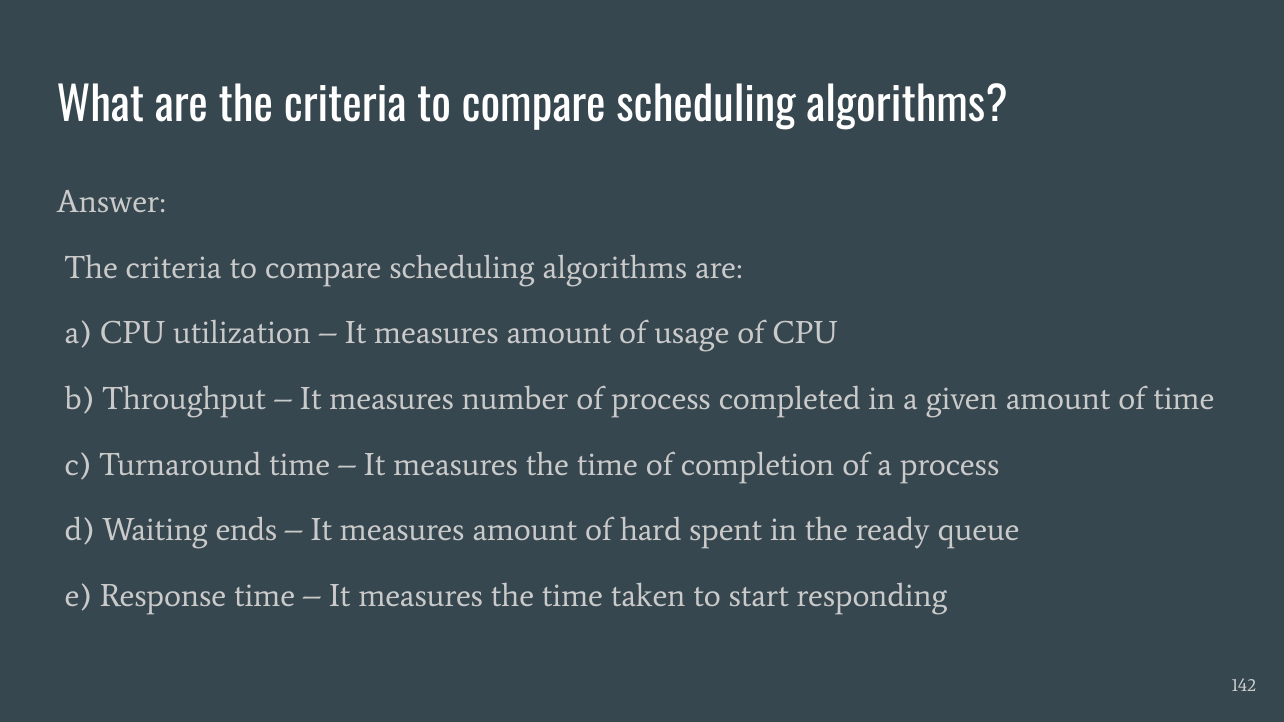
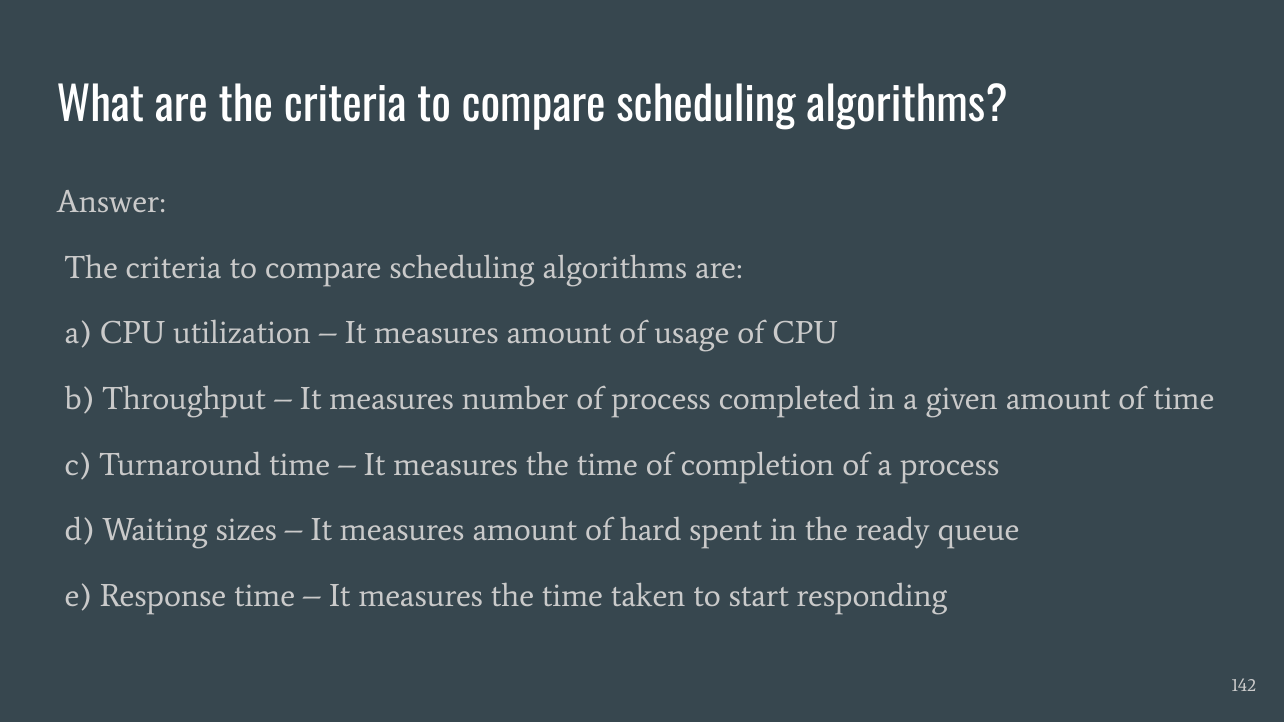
ends: ends -> sizes
